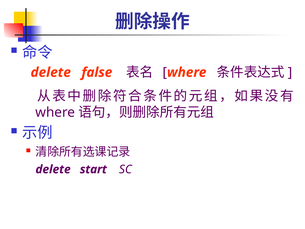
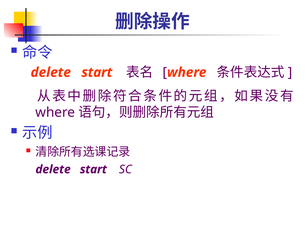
false at (97, 72): false -> start
